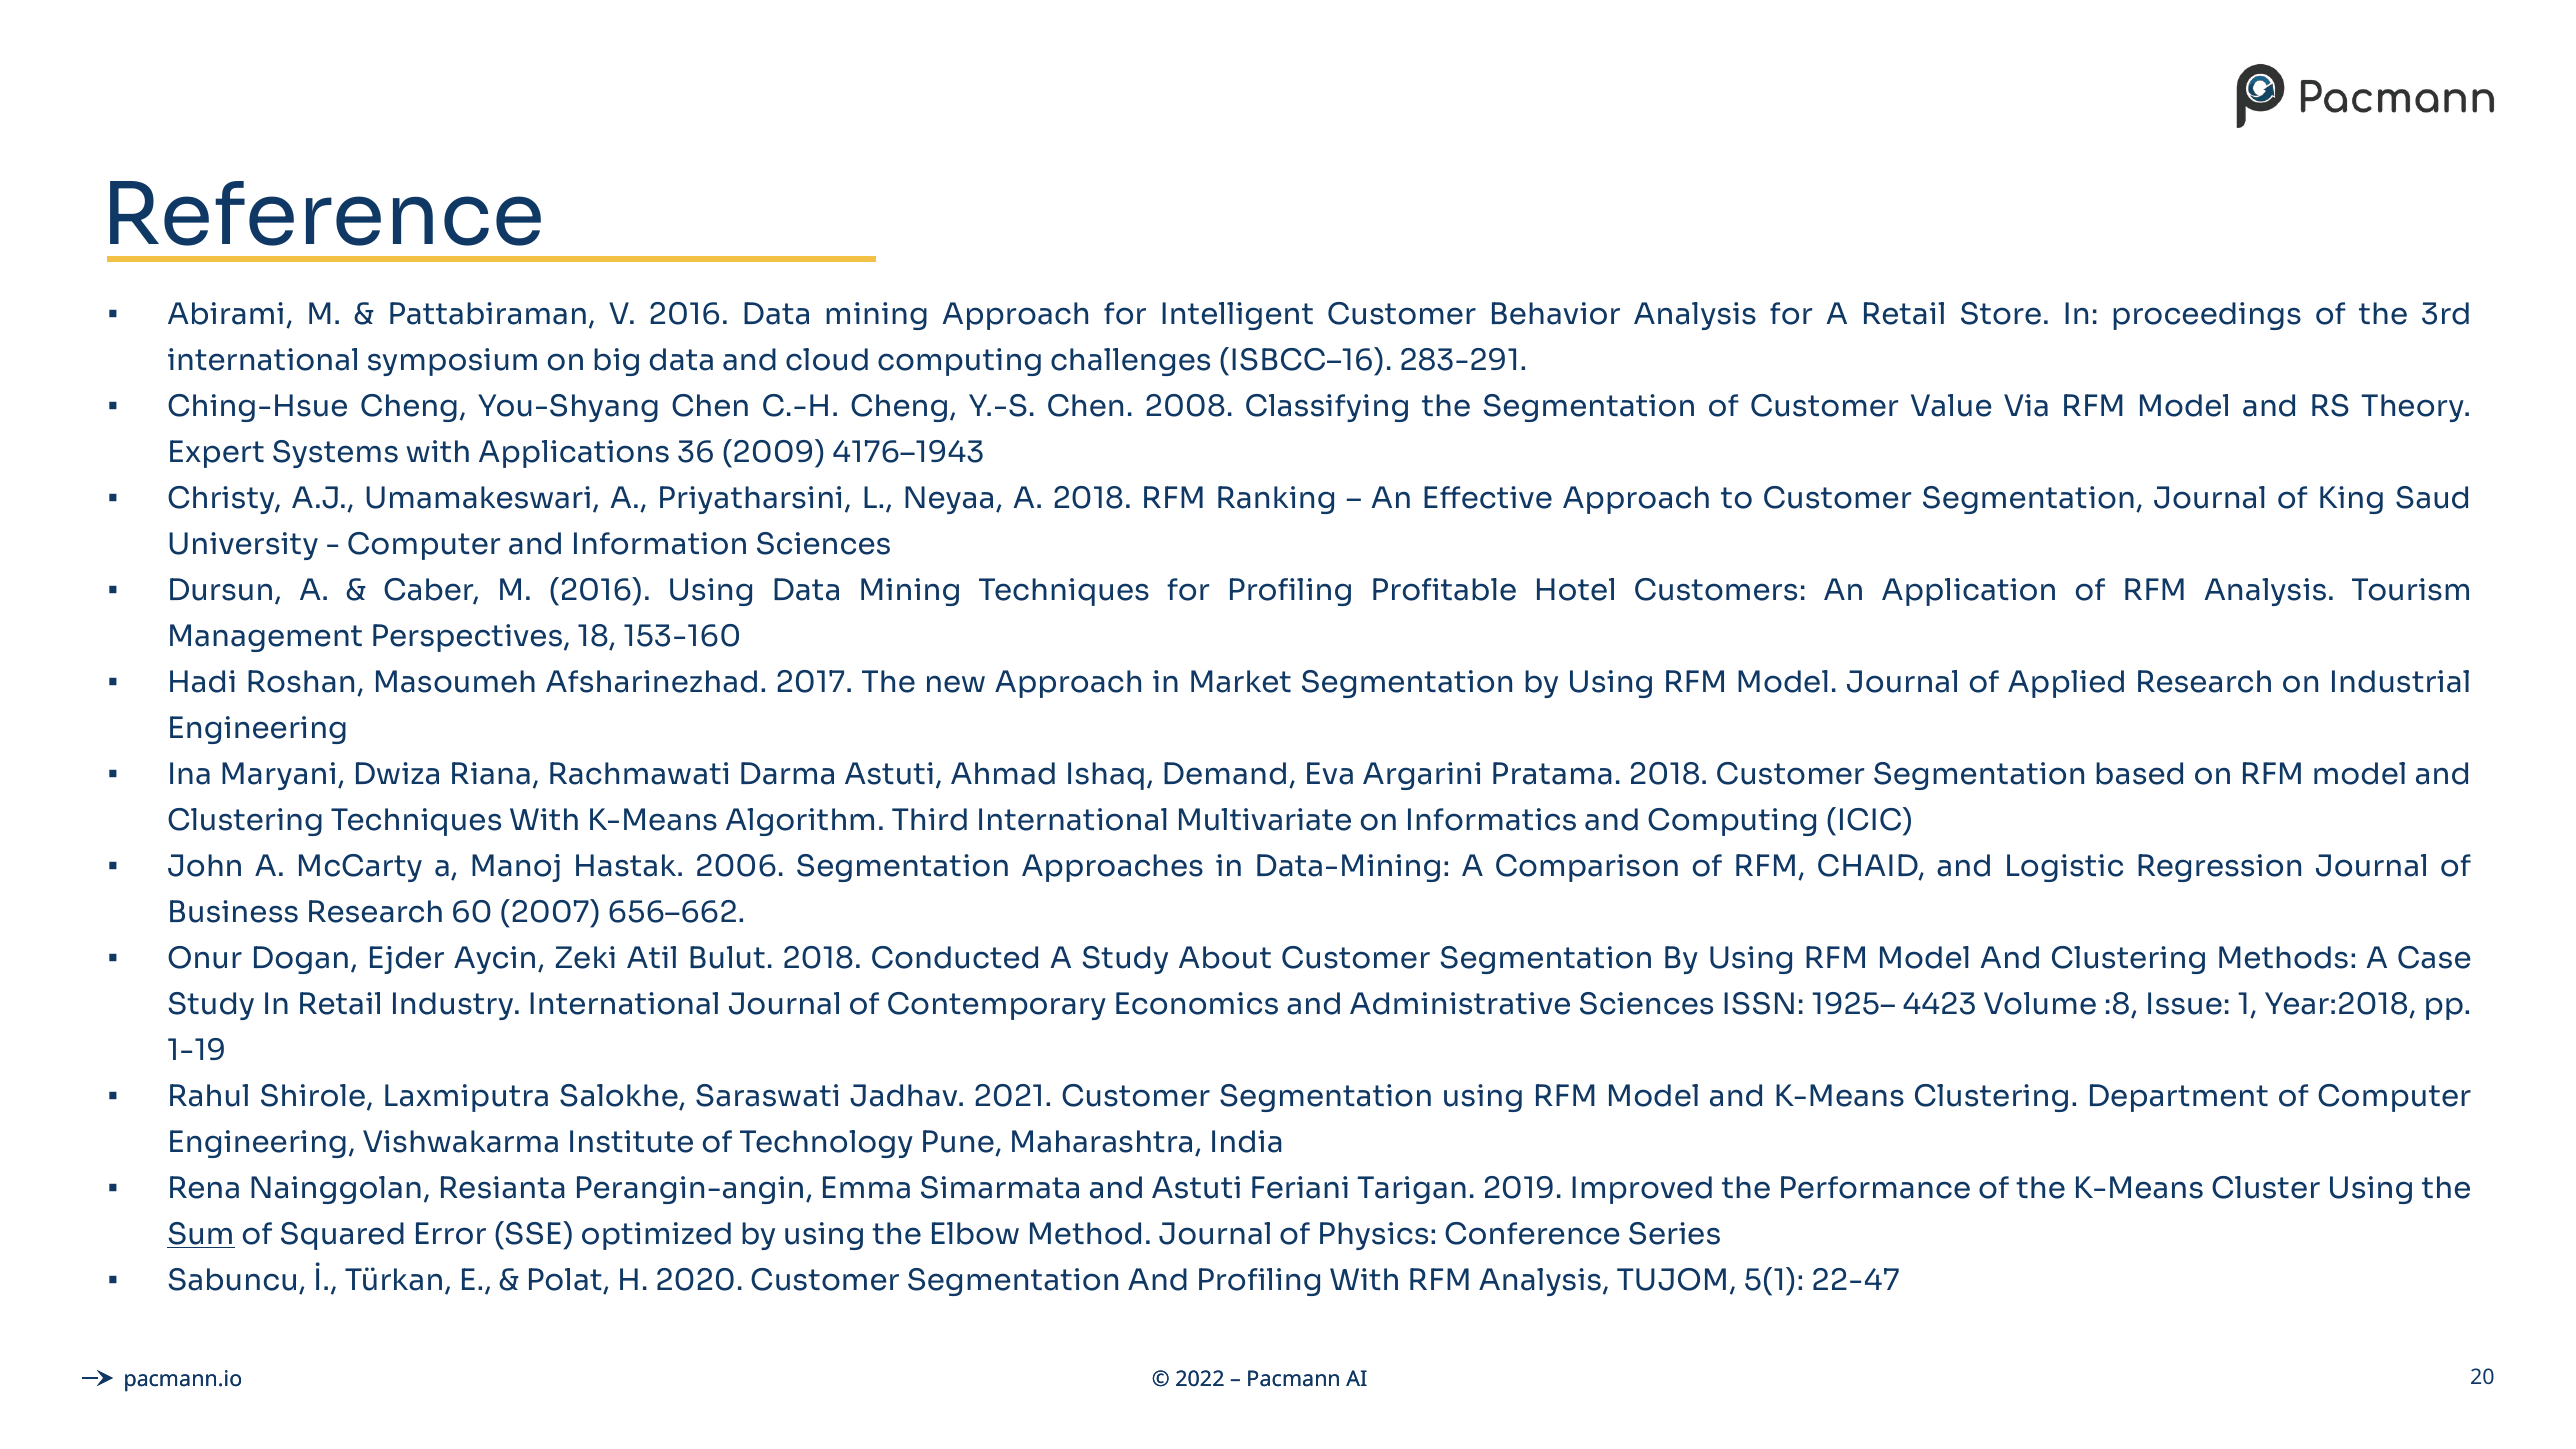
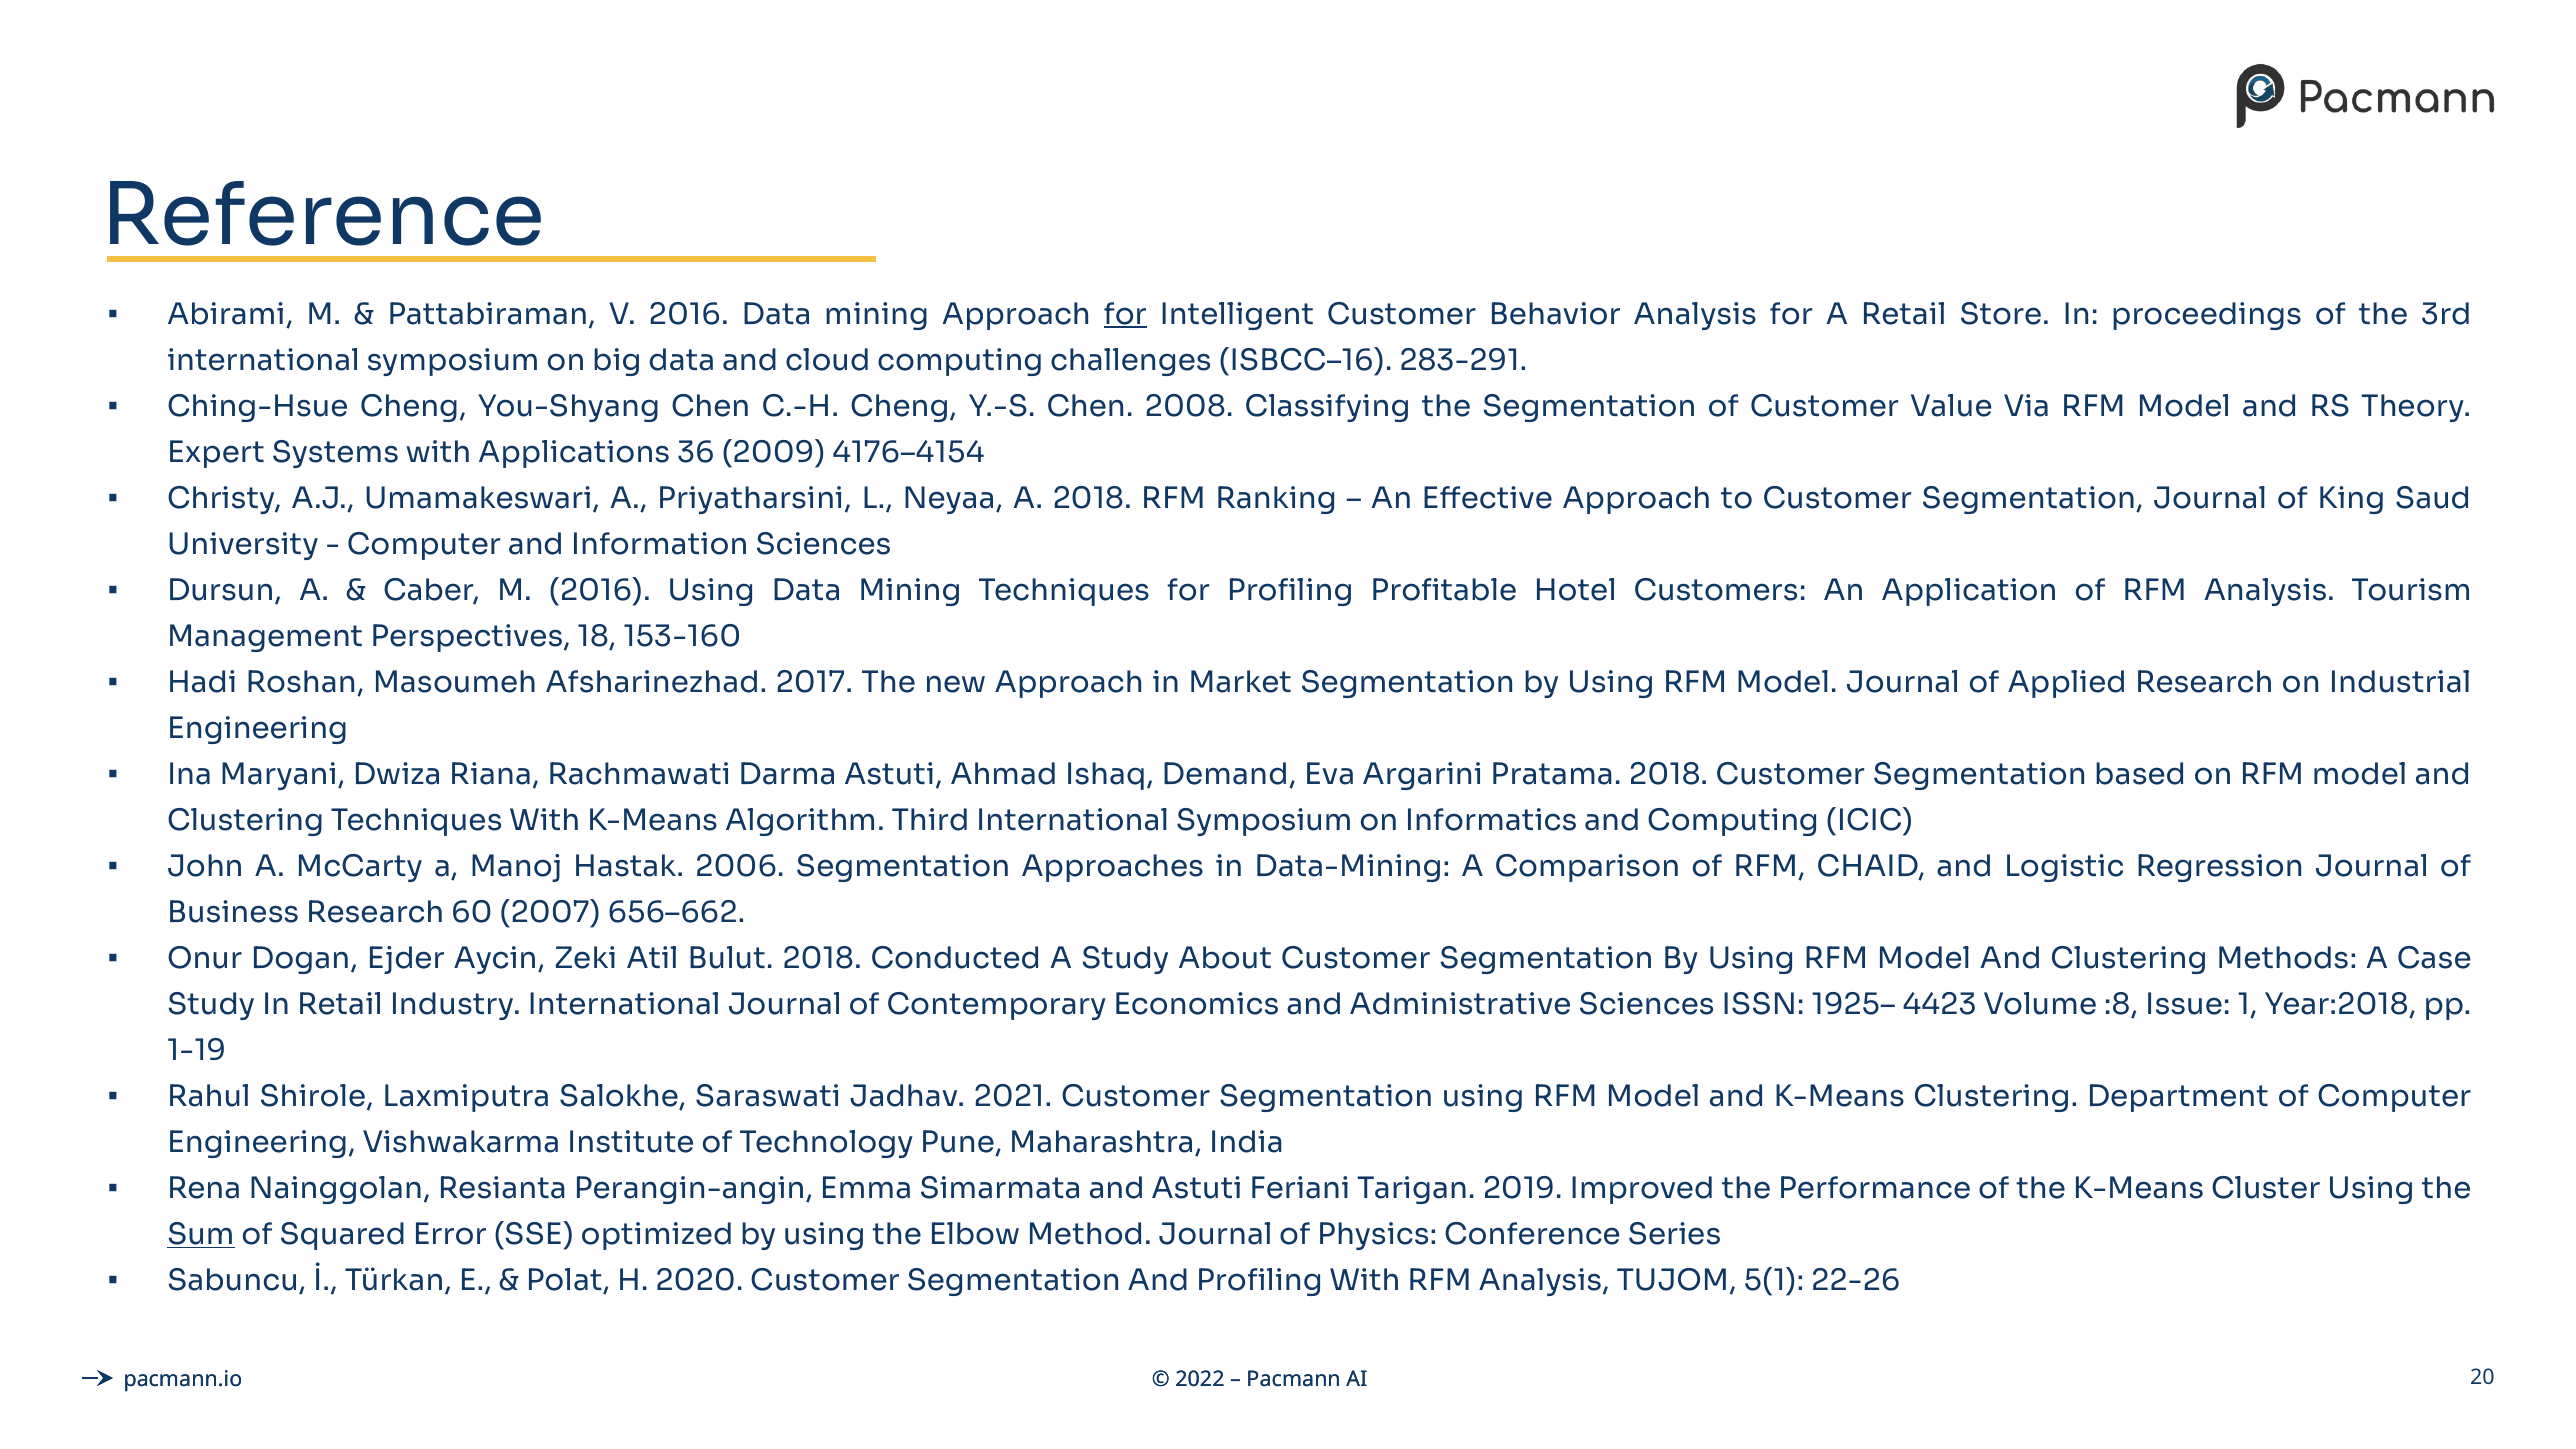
for at (1125, 315) underline: none -> present
4176–1943: 4176–1943 -> 4176–4154
Third International Multivariate: Multivariate -> Symposium
22-47: 22-47 -> 22-26
